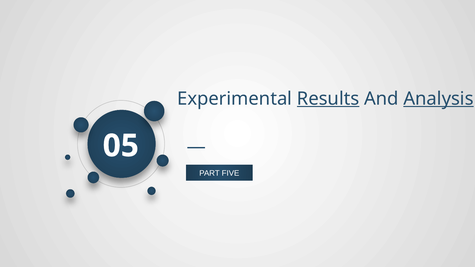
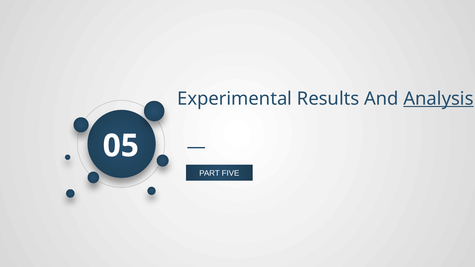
Results underline: present -> none
